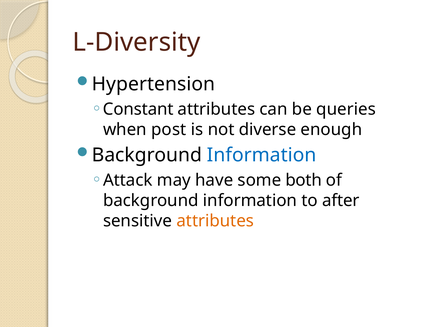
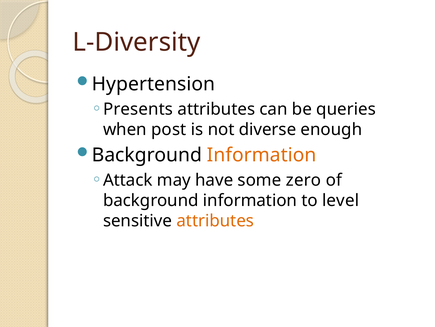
Constant: Constant -> Presents
Information at (262, 155) colour: blue -> orange
both: both -> zero
after: after -> level
